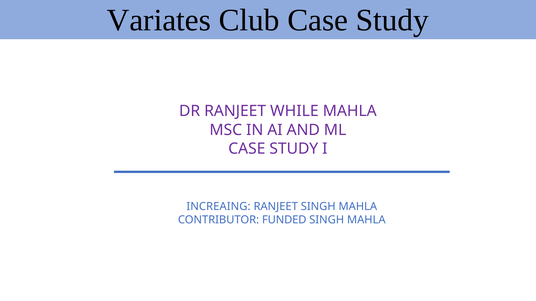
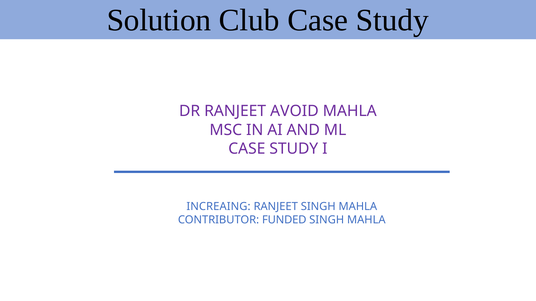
Variates: Variates -> Solution
WHILE: WHILE -> AVOID
